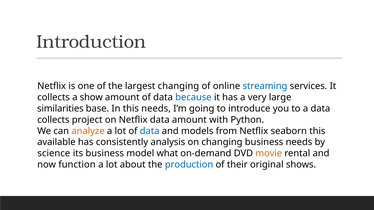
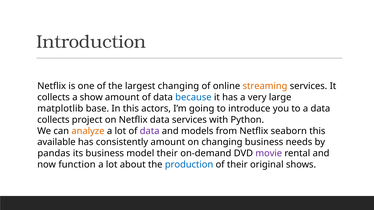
streaming colour: blue -> orange
similarities: similarities -> matplotlib
this needs: needs -> actors
data amount: amount -> services
data at (150, 131) colour: blue -> purple
consistently analysis: analysis -> amount
science: science -> pandas
model what: what -> their
movie colour: orange -> purple
